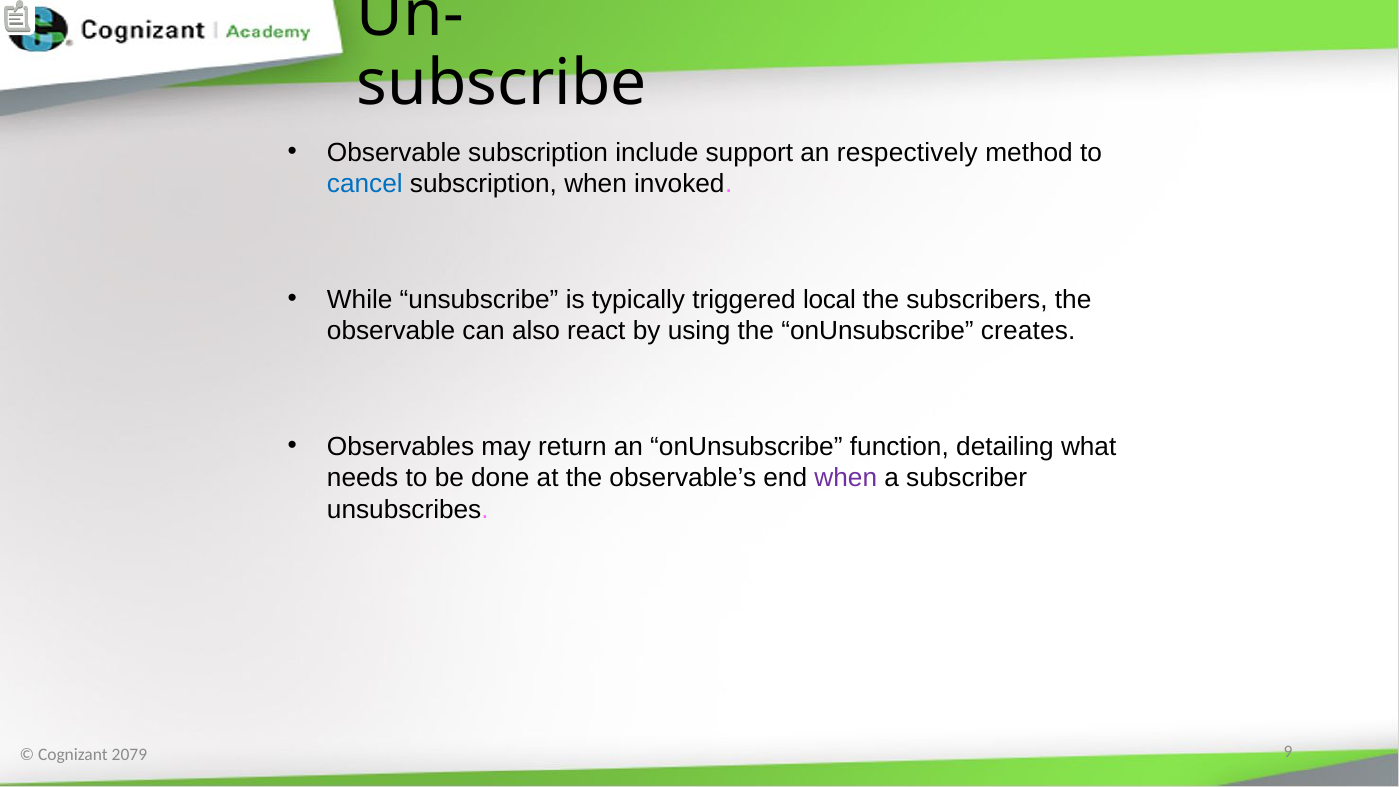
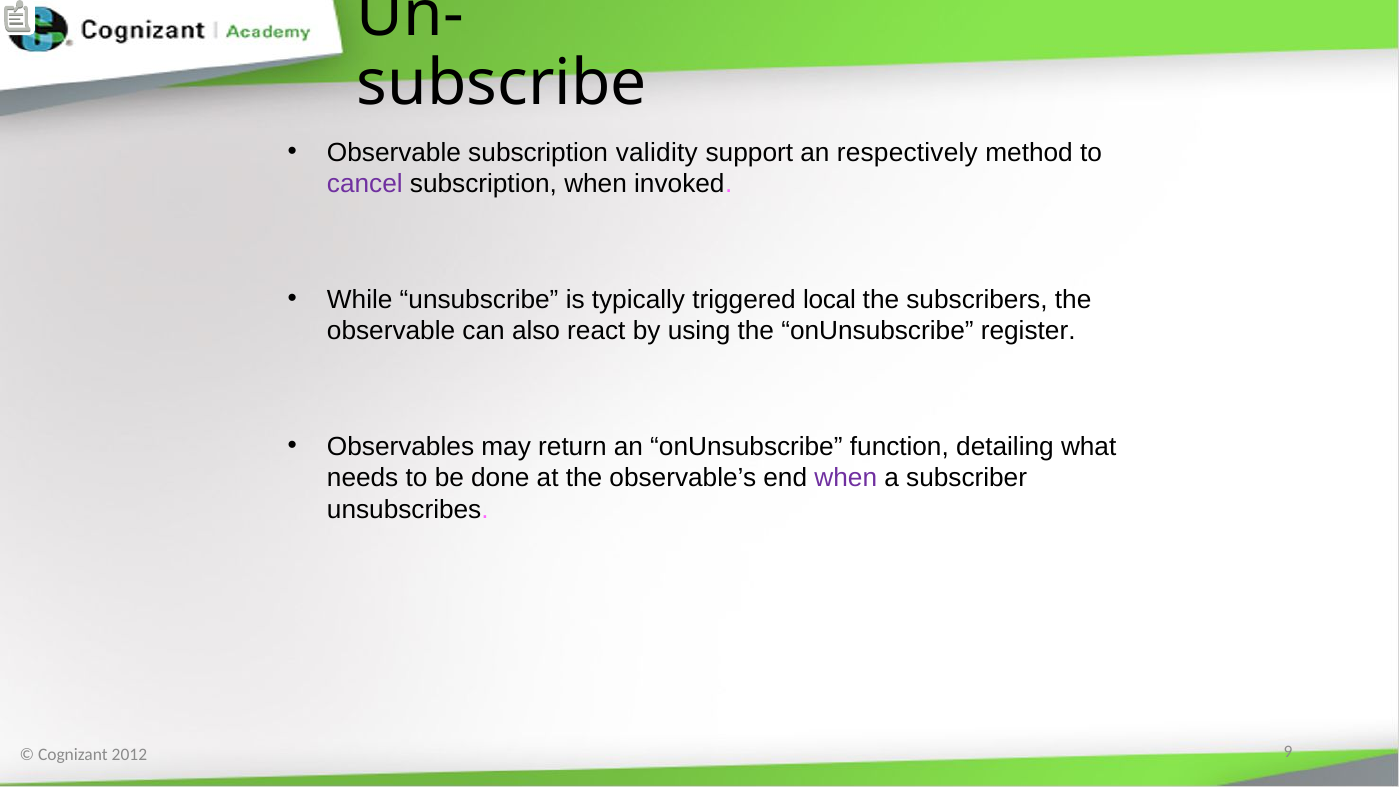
include: include -> validity
cancel colour: blue -> purple
creates: creates -> register
2079: 2079 -> 2012
